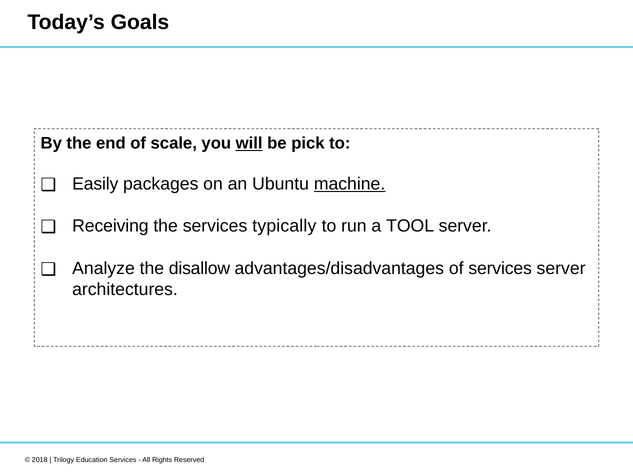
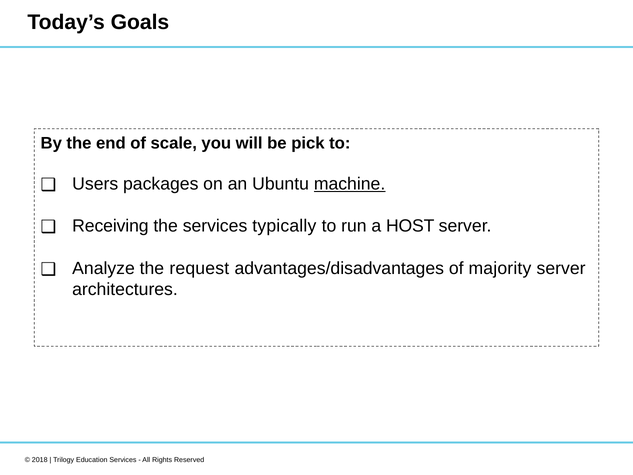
will underline: present -> none
Easily: Easily -> Users
TOOL: TOOL -> HOST
disallow: disallow -> request
of services: services -> majority
